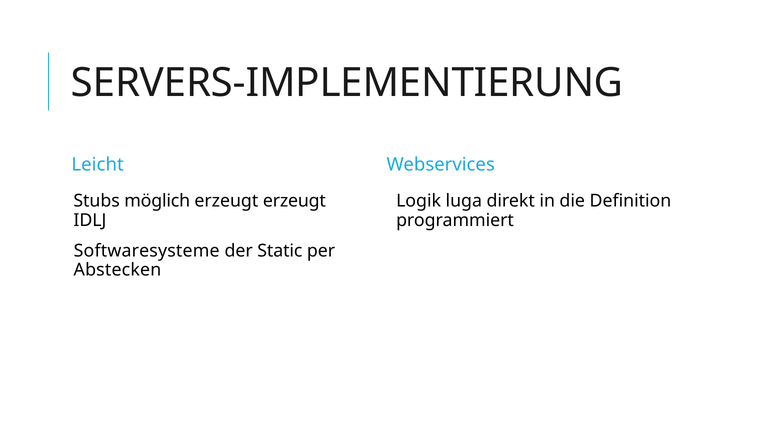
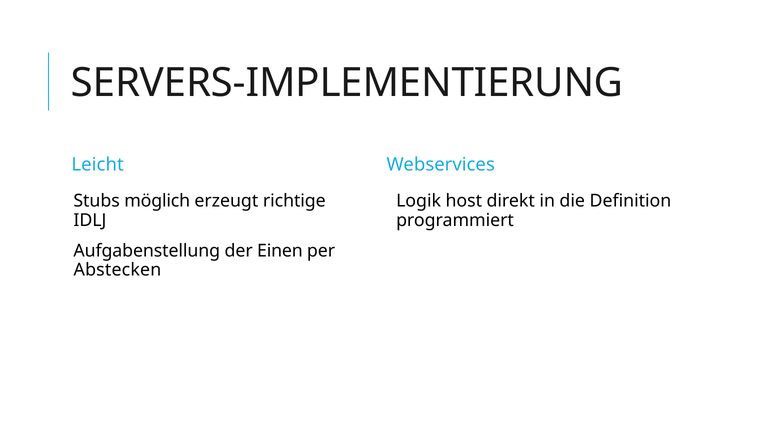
erzeugt erzeugt: erzeugt -> richtige
luga: luga -> host
Softwaresysteme: Softwaresysteme -> Aufgabenstellung
Static: Static -> Einen
